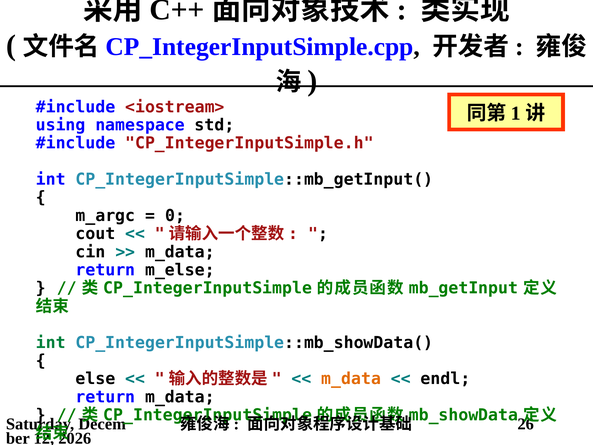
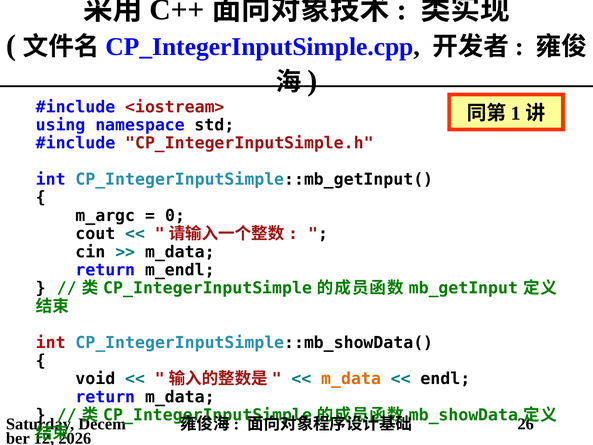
m_else: m_else -> m_endl
int at (51, 342) colour: green -> red
else: else -> void
